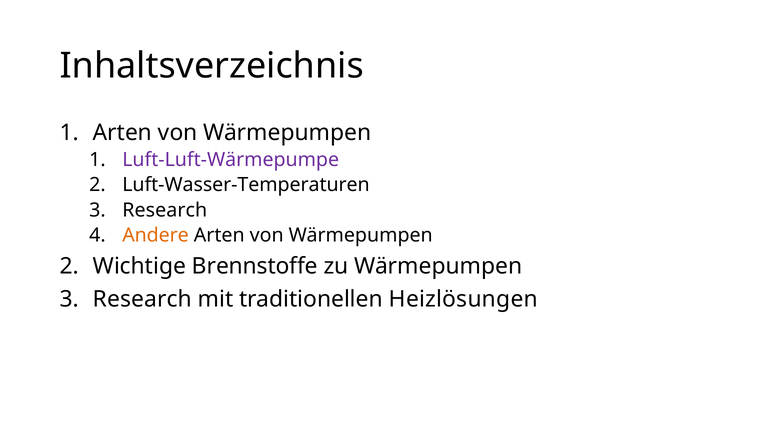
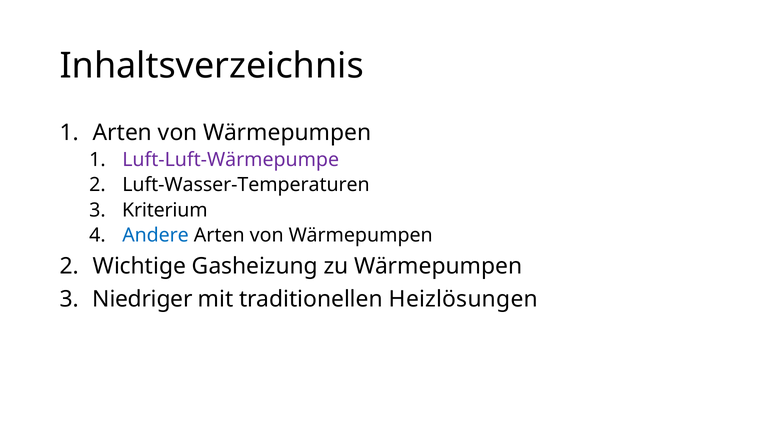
Research at (165, 210): Research -> Kriterium
Andere colour: orange -> blue
Brennstoffe: Brennstoffe -> Gasheizung
Research at (142, 299): Research -> Niedriger
